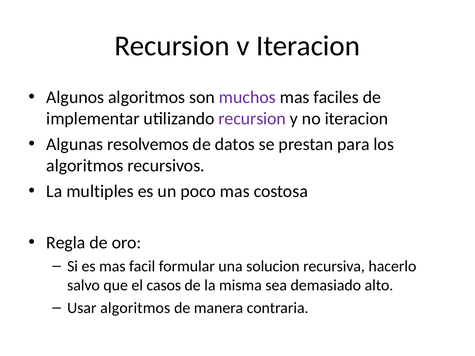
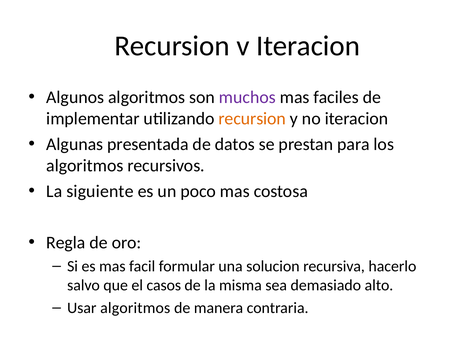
recursion at (252, 119) colour: purple -> orange
resolvemos: resolvemos -> presentada
multiples: multiples -> siguiente
